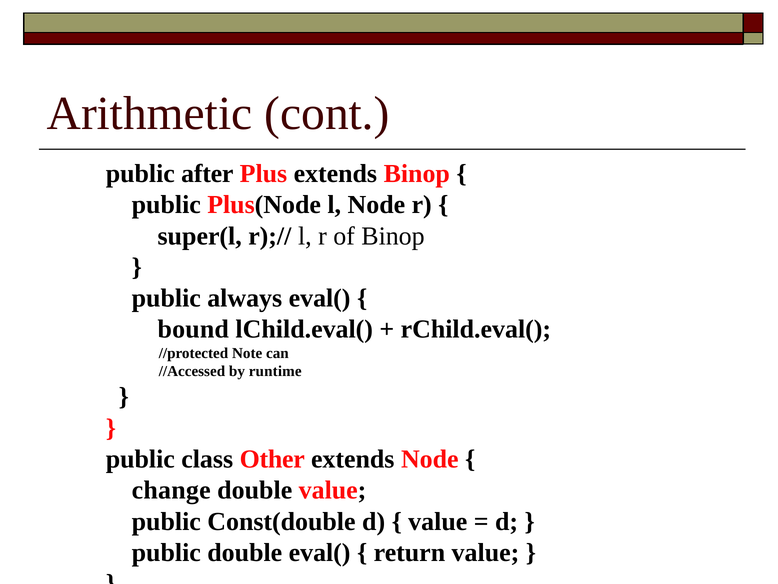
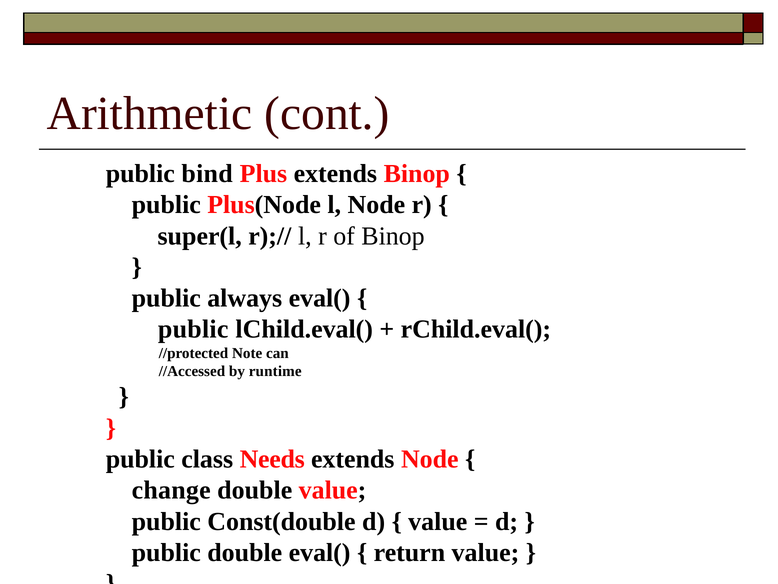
after: after -> bind
bound at (193, 329): bound -> public
Other: Other -> Needs
